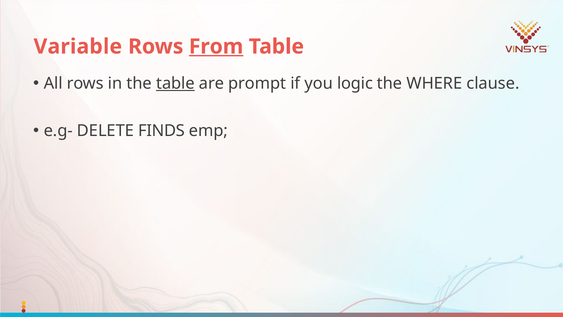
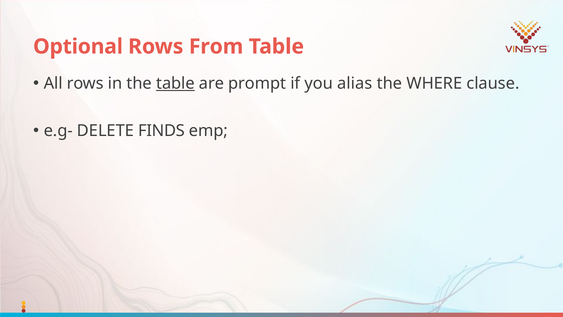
Variable: Variable -> Optional
From underline: present -> none
logic: logic -> alias
